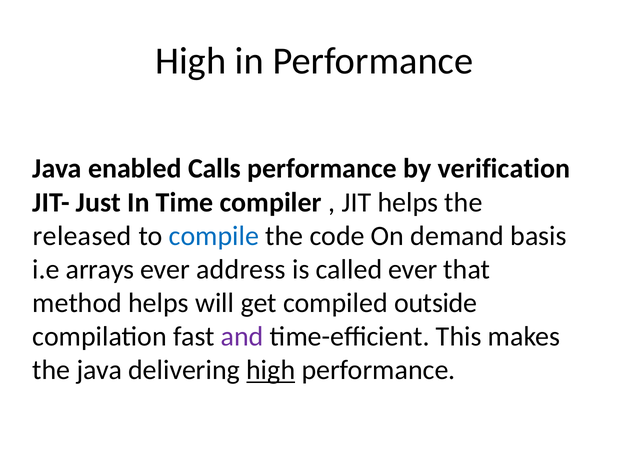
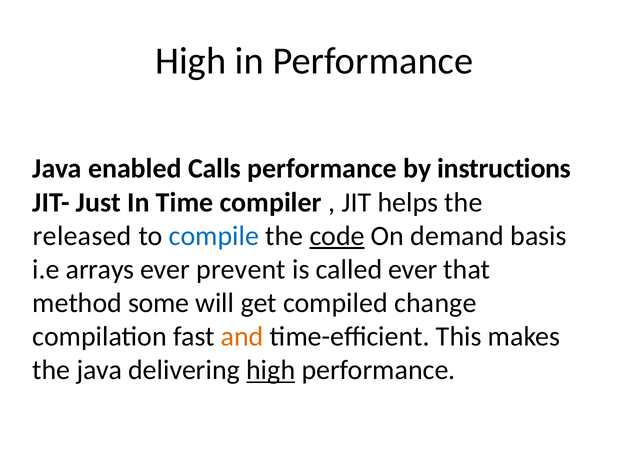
verification: verification -> instructions
code underline: none -> present
address: address -> prevent
method helps: helps -> some
outside: outside -> change
and colour: purple -> orange
